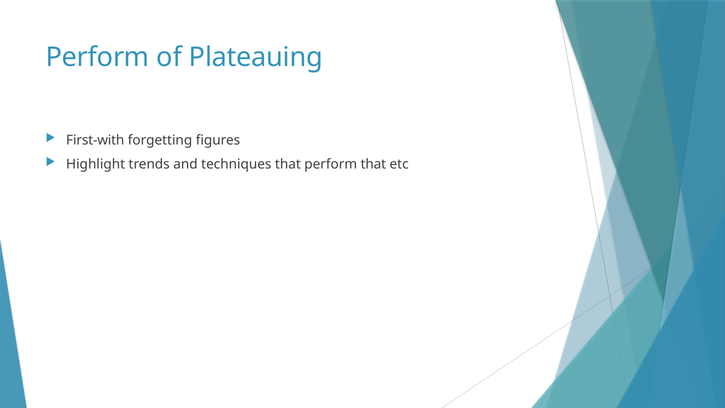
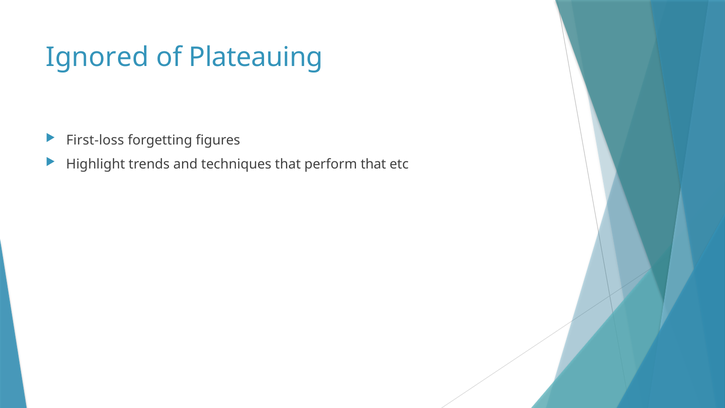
Perform at (97, 57): Perform -> Ignored
First-with: First-with -> First-loss
